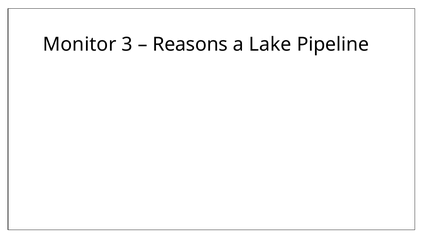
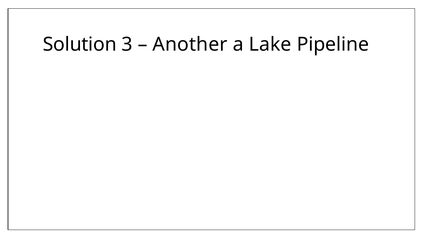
Monitor: Monitor -> Solution
Reasons: Reasons -> Another
